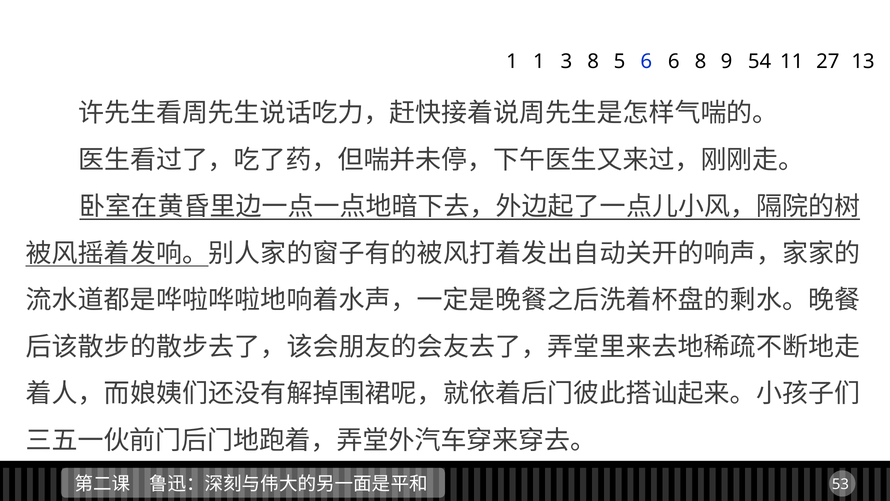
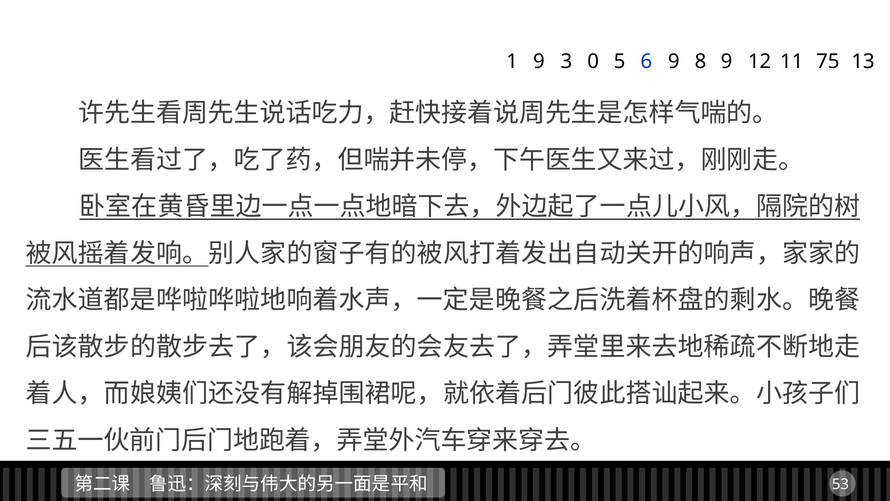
1 1: 1 -> 9
3 8: 8 -> 0
6 6: 6 -> 9
54: 54 -> 12
27: 27 -> 75
